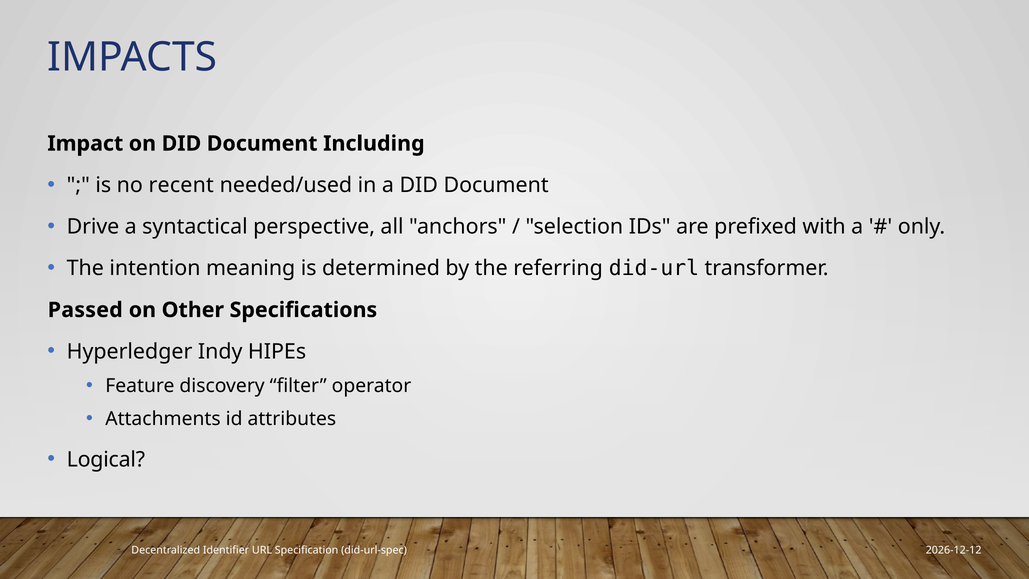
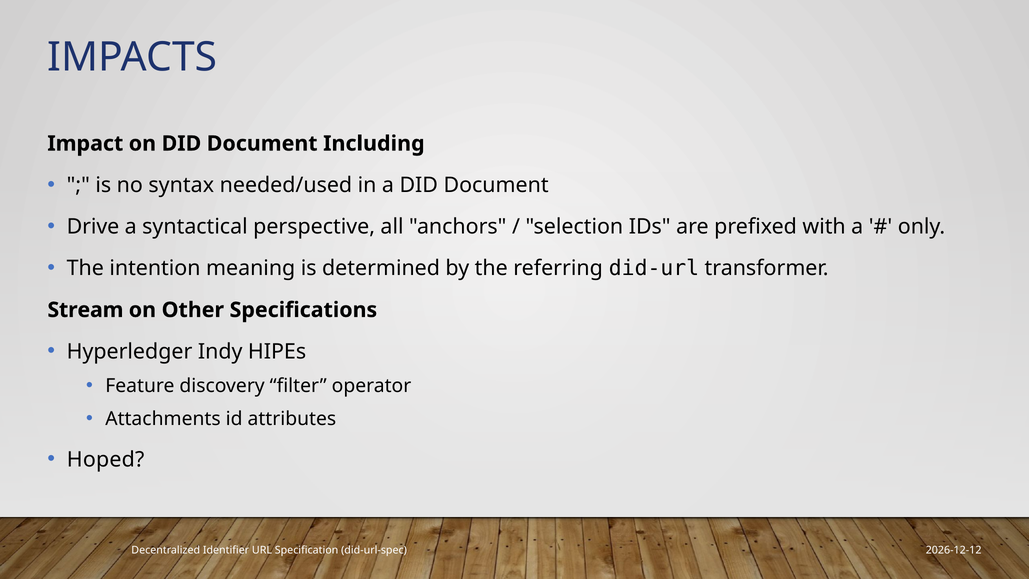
recent: recent -> syntax
Passed: Passed -> Stream
Logical: Logical -> Hoped
